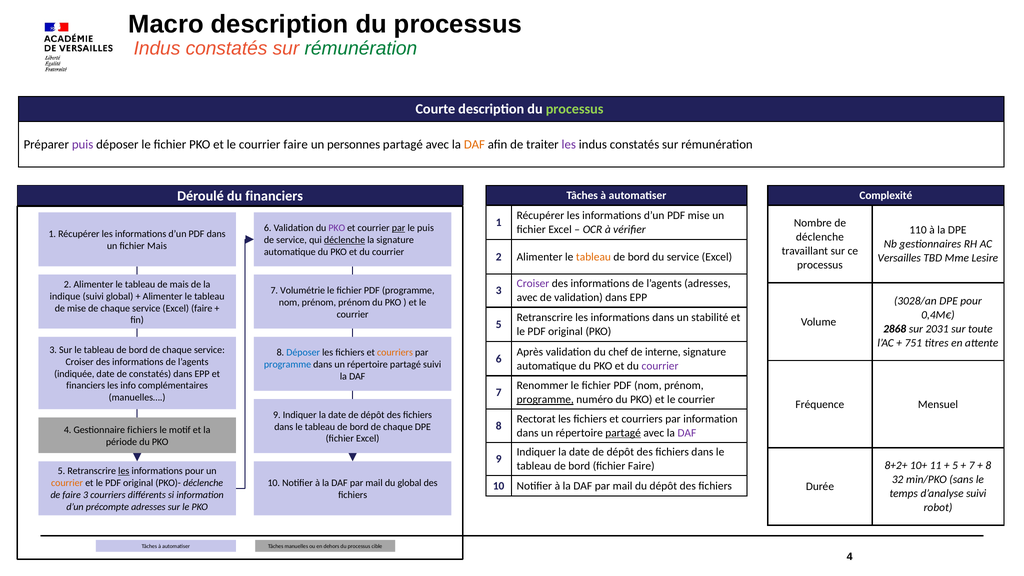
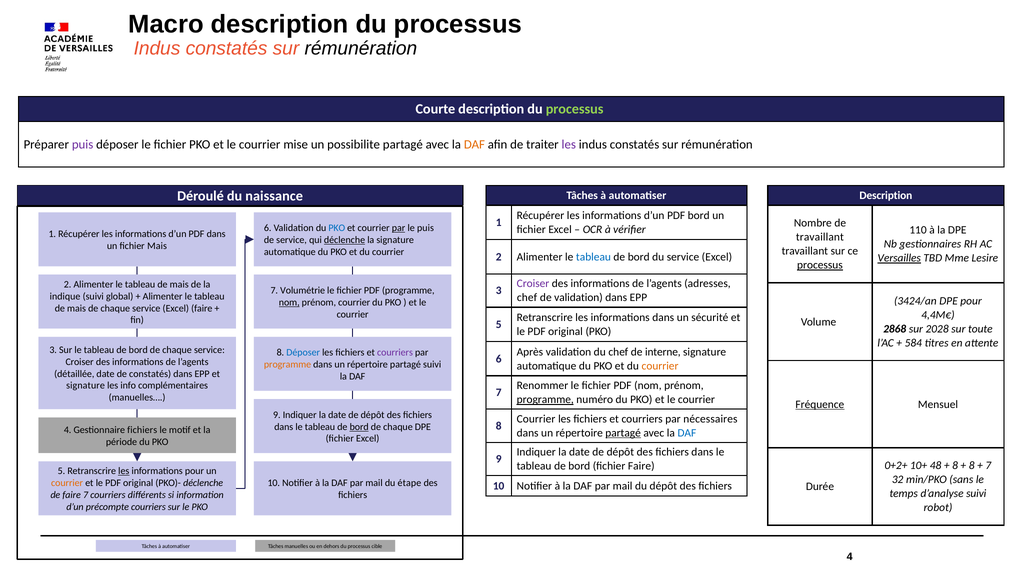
rémunération at (361, 49) colour: green -> black
courrier faire: faire -> mise
personnes: personnes -> possibilite
du financiers: financiers -> naissance
Complexité at (886, 195): Complexité -> Description
PDF mise: mise -> bord
PKO at (337, 228) colour: purple -> blue
déclenche at (820, 237): déclenche -> travaillant
tableau at (593, 257) colour: orange -> blue
Versailles underline: none -> present
processus at (820, 265) underline: none -> present
avec at (527, 298): avec -> chef
3028/an: 3028/an -> 3424/an
nom at (289, 302) underline: none -> present
prénom prénom: prénom -> courrier
mise at (77, 308): mise -> mais
0,4M€: 0,4M€ -> 4,4M€
stabilité: stabilité -> sécurité
2031: 2031 -> 2028
751: 751 -> 584
courriers at (395, 353) colour: orange -> purple
programme at (288, 365) colour: blue -> orange
courrier at (660, 366) colour: purple -> orange
indiquée: indiquée -> détaillée
financiers at (86, 386): financiers -> signature
Fréquence underline: none -> present
Rectorat at (536, 419): Rectorat -> Courrier
par information: information -> nécessaires
bord at (359, 427) underline: none -> present
DAF at (687, 433) colour: purple -> blue
8+2+: 8+2+ -> 0+2+
11: 11 -> 48
5 at (955, 466): 5 -> 8
7 at (972, 466): 7 -> 8
8 at (988, 466): 8 -> 7
du global: global -> étape
faire 3: 3 -> 7
précompte adresses: adresses -> courriers
